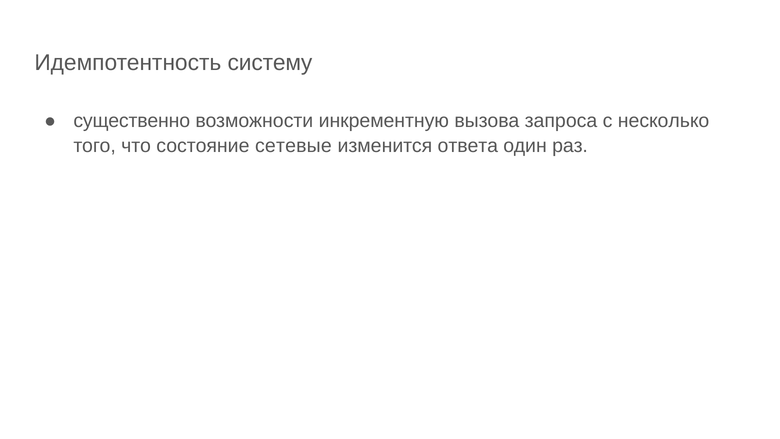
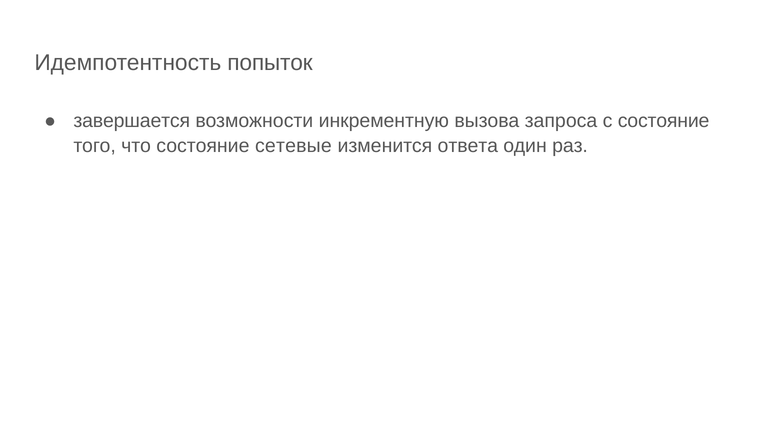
систему: систему -> попыток
существенно: существенно -> завершается
с несколько: несколько -> состояние
